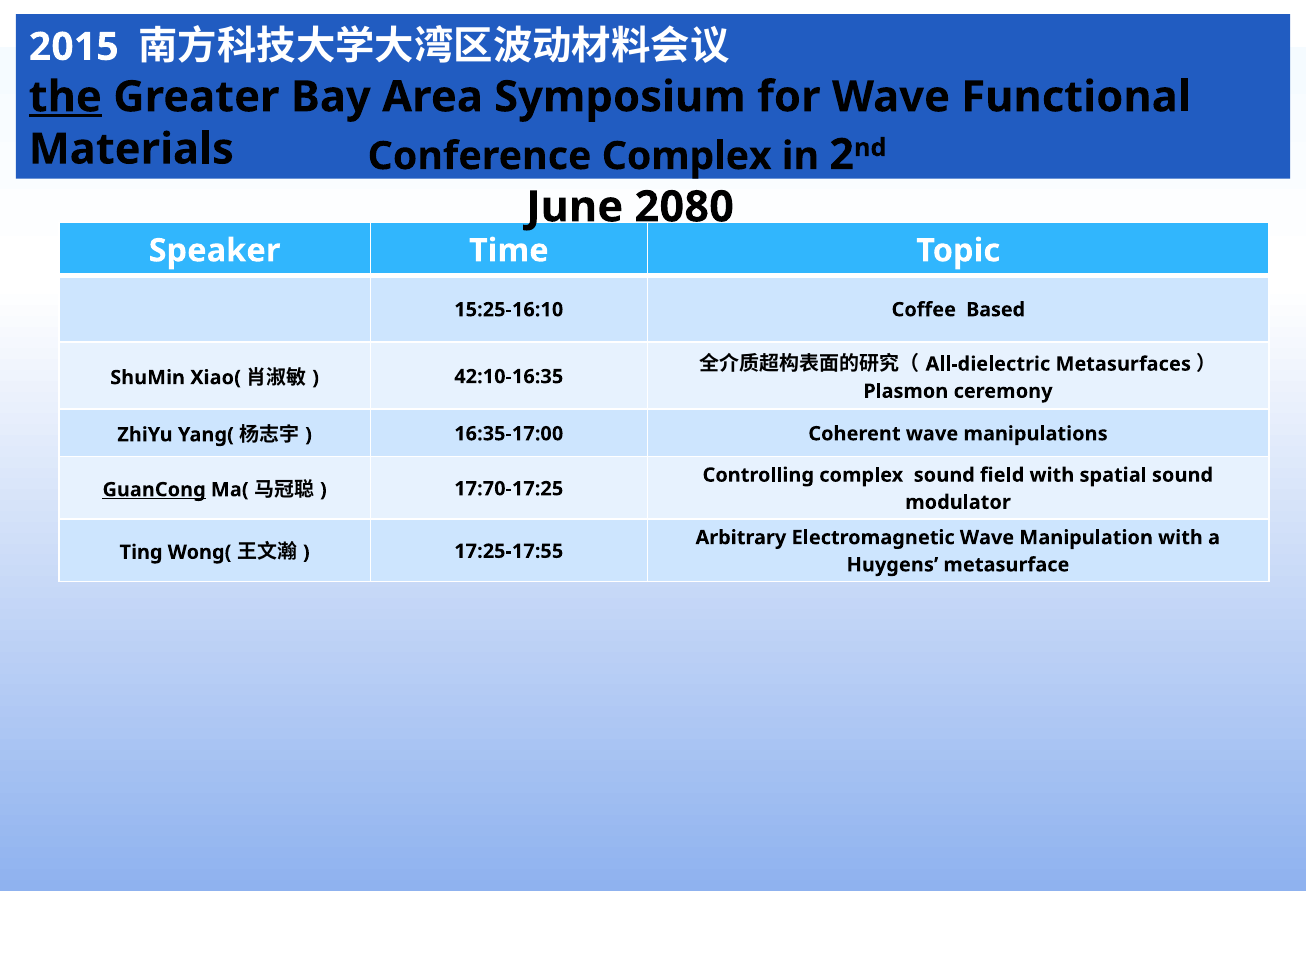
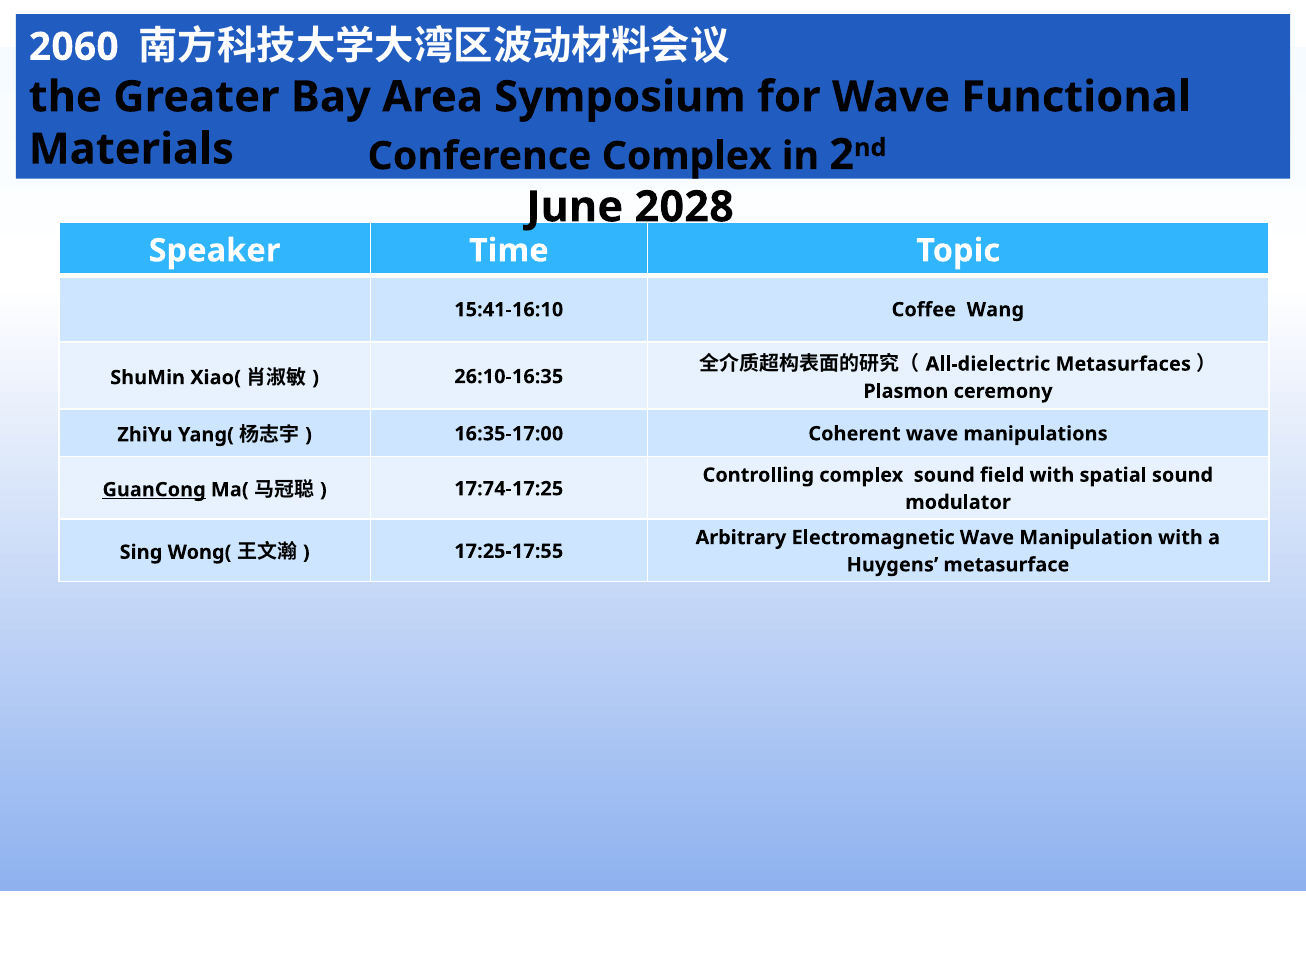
2015: 2015 -> 2060
the underline: present -> none
2080: 2080 -> 2028
15:25-16:10: 15:25-16:10 -> 15:41-16:10
Based: Based -> Wang
42:10-16:35: 42:10-16:35 -> 26:10-16:35
17:70-17:25: 17:70-17:25 -> 17:74-17:25
Ting: Ting -> Sing
